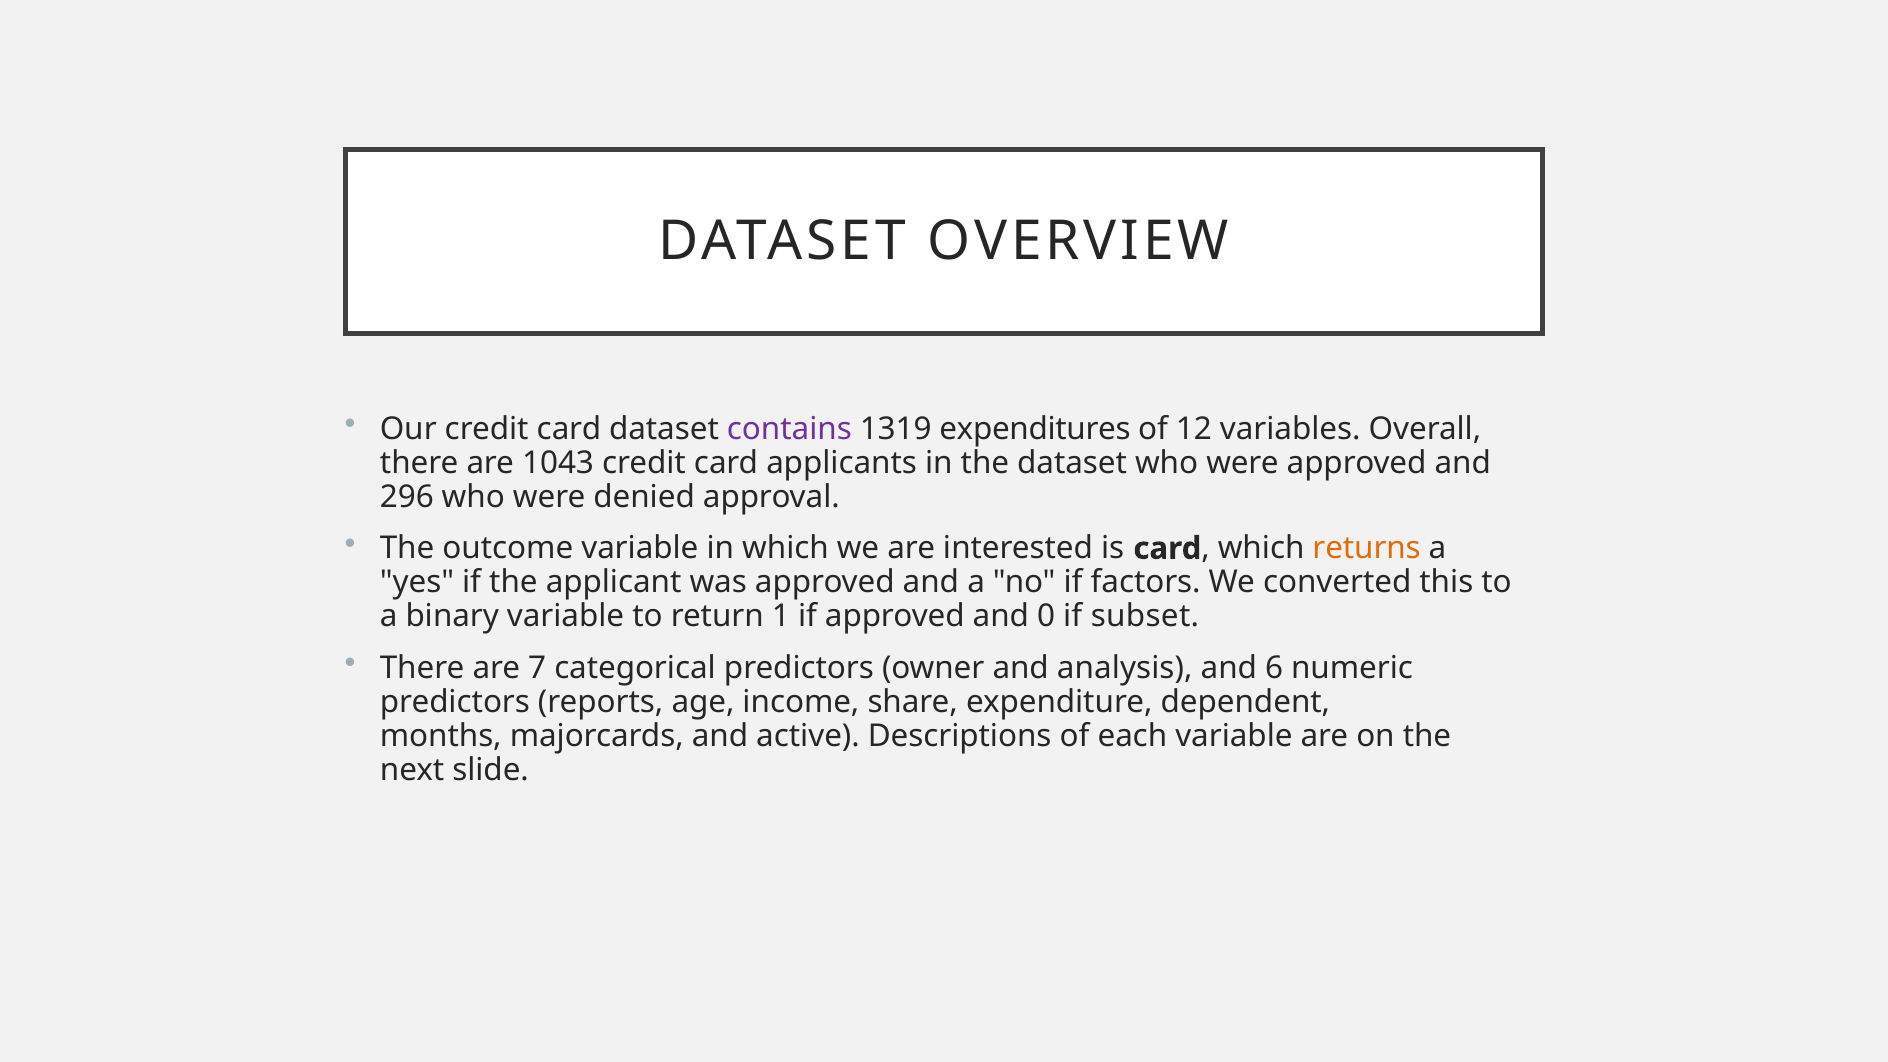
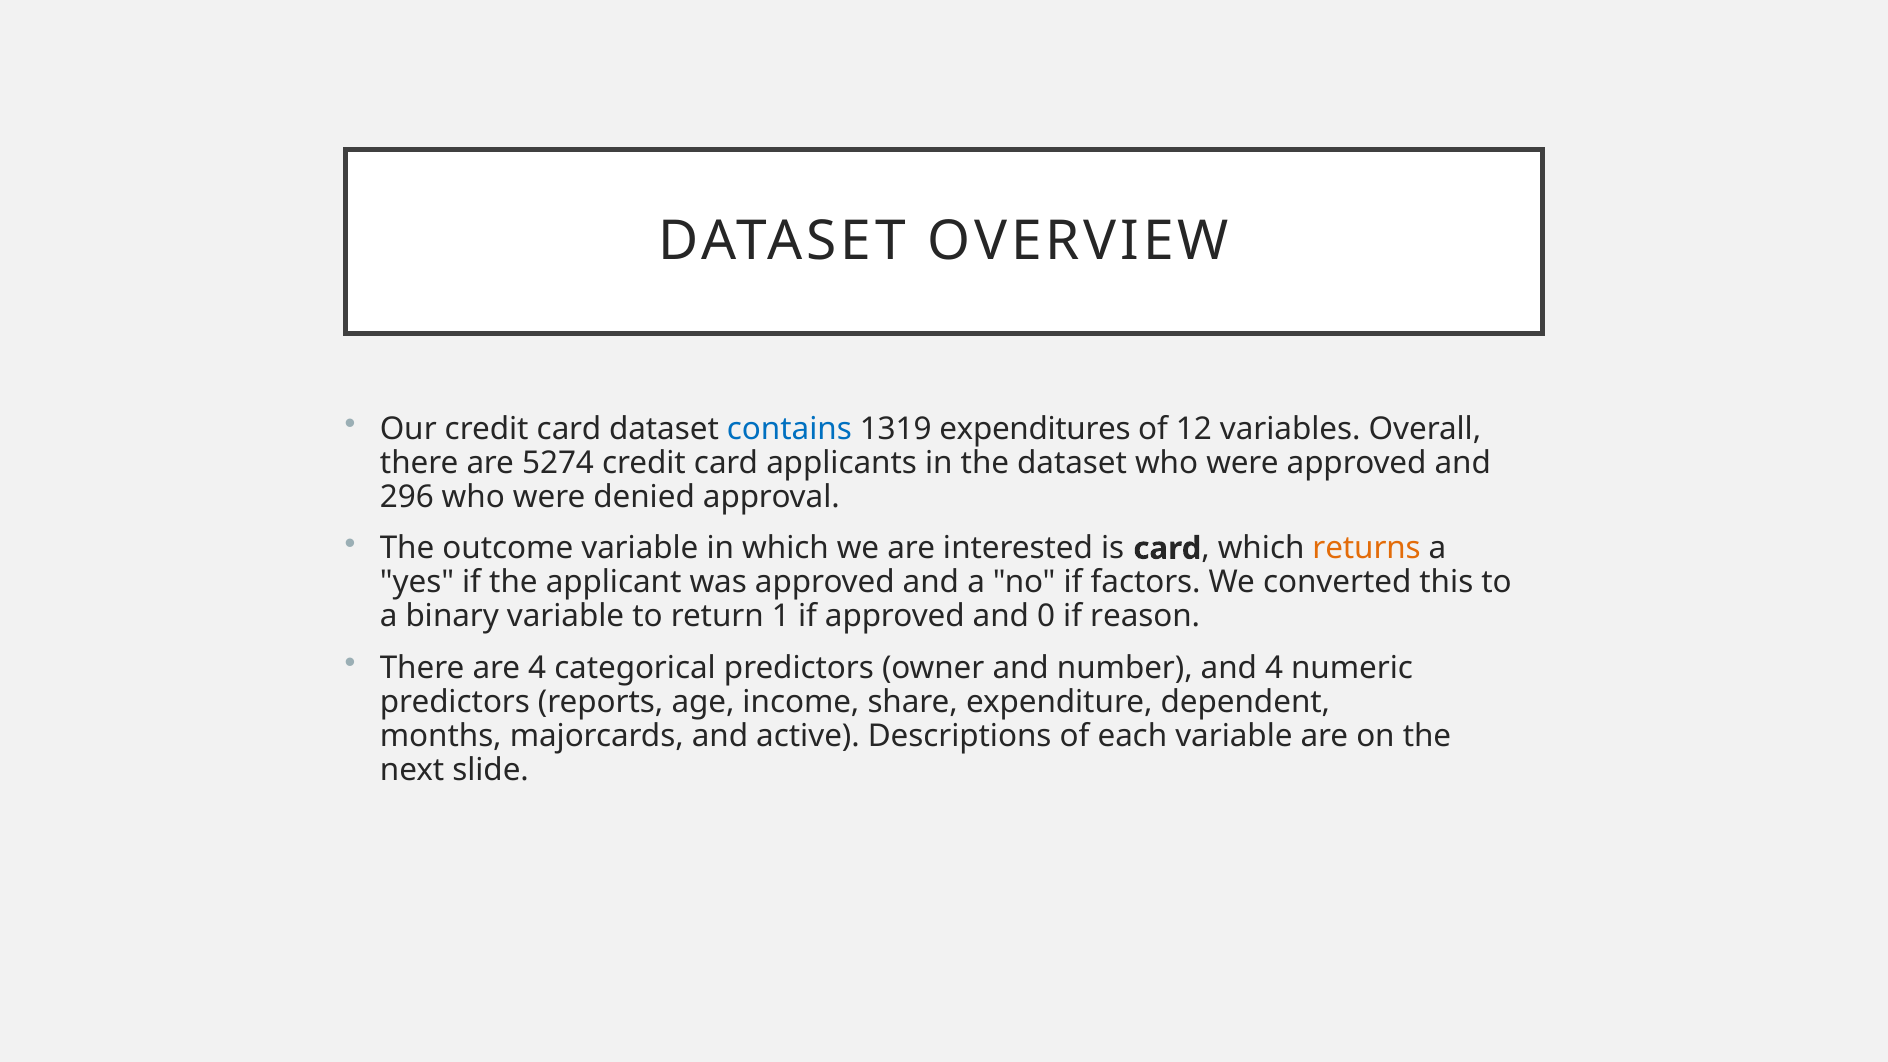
contains colour: purple -> blue
1043: 1043 -> 5274
subset: subset -> reason
are 7: 7 -> 4
analysis: analysis -> number
and 6: 6 -> 4
